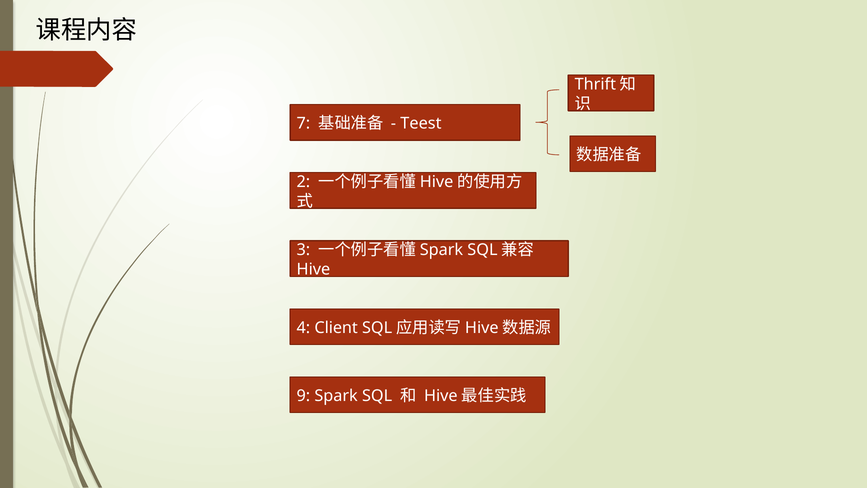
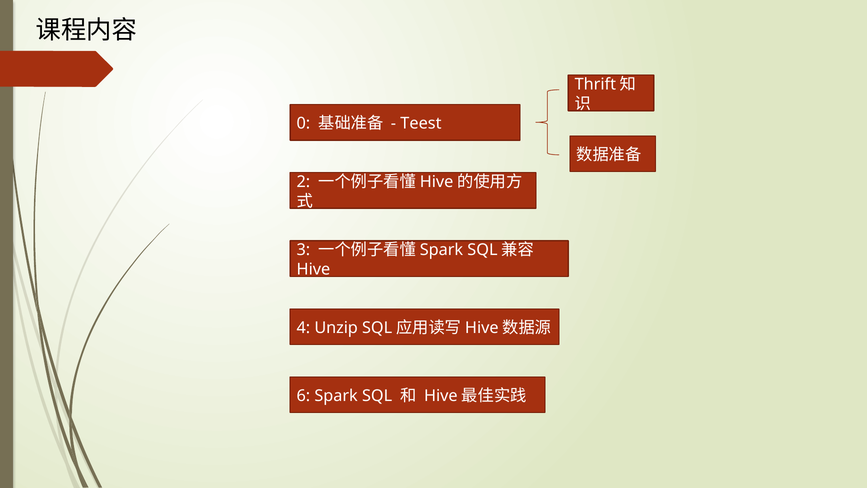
7: 7 -> 0
Client: Client -> Unzip
9: 9 -> 6
